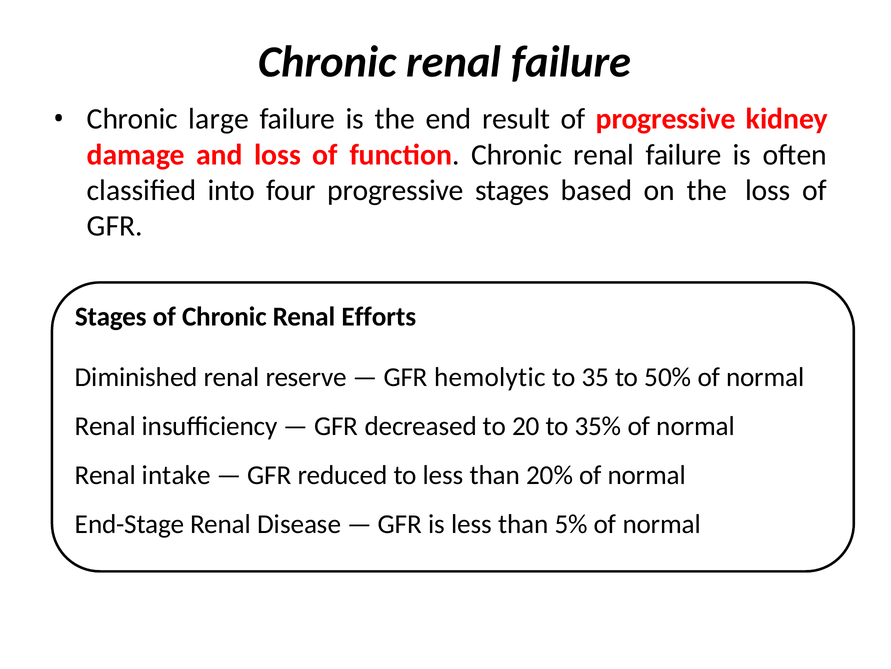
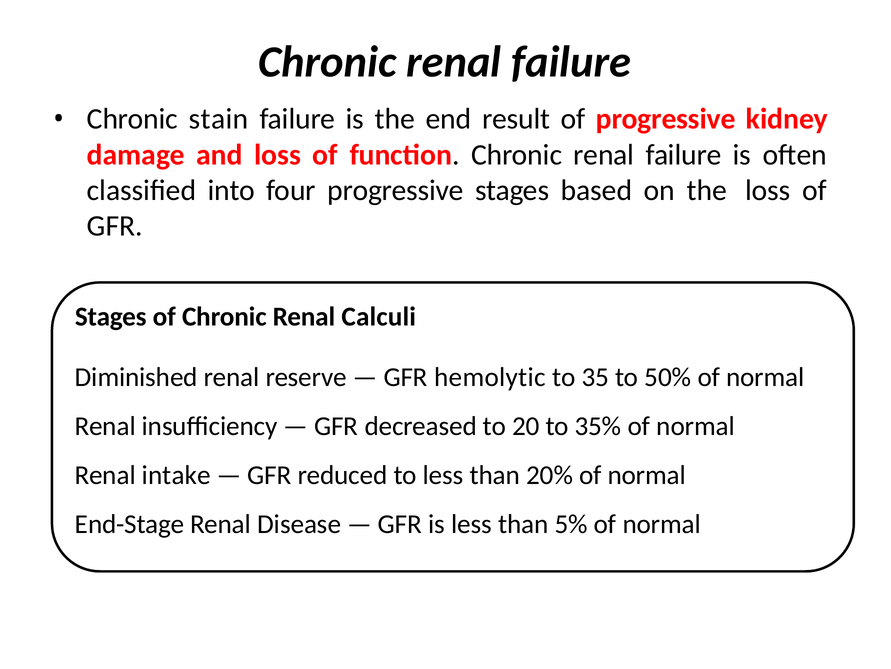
large: large -> stain
Efforts: Efforts -> Calculi
